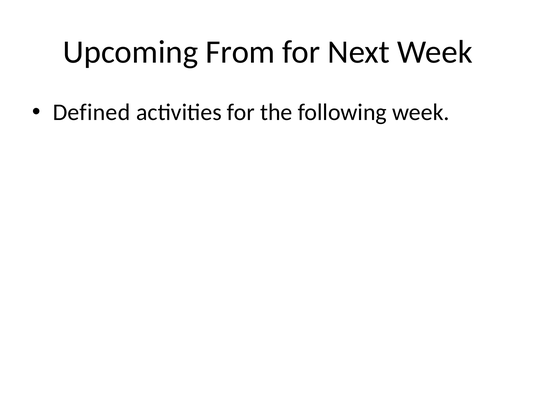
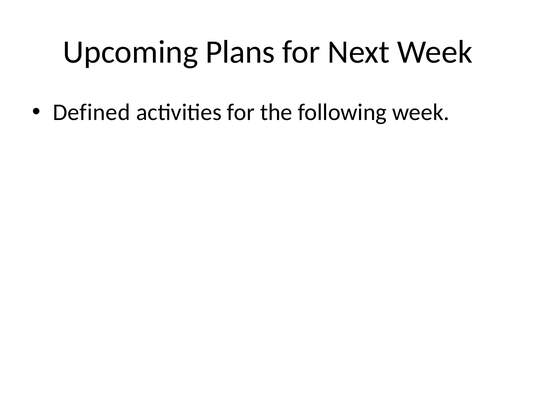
From: From -> Plans
